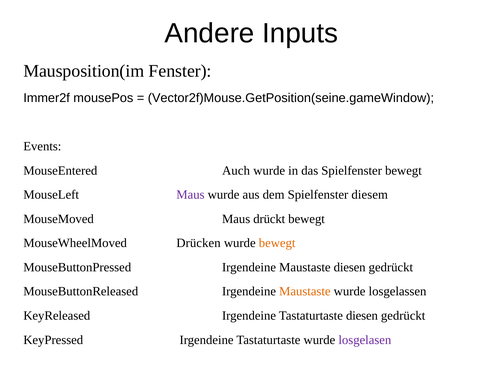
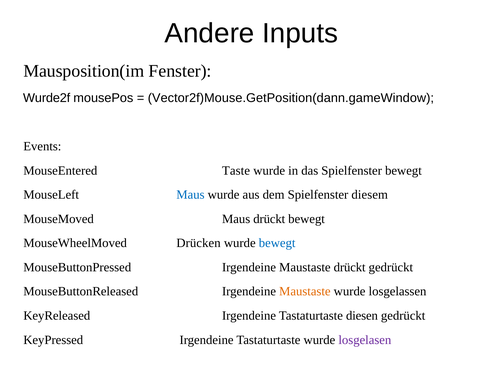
Immer2f: Immer2f -> Wurde2f
Vector2f)Mouse.GetPosition(seine.gameWindow: Vector2f)Mouse.GetPosition(seine.gameWindow -> Vector2f)Mouse.GetPosition(dann.gameWindow
Auch: Auch -> Taste
Maus at (190, 195) colour: purple -> blue
bewegt at (277, 243) colour: orange -> blue
Maustaste diesen: diesen -> drückt
